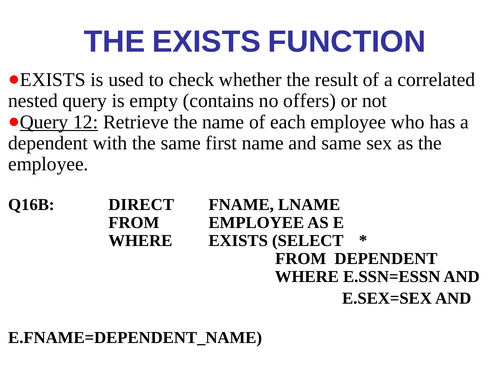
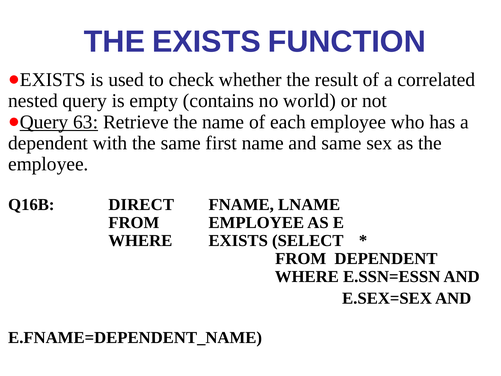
offers: offers -> world
12: 12 -> 63
